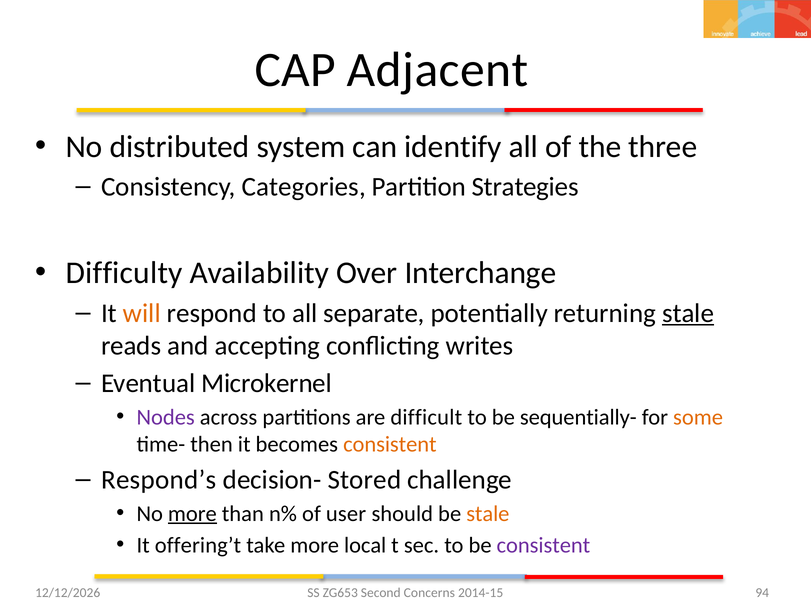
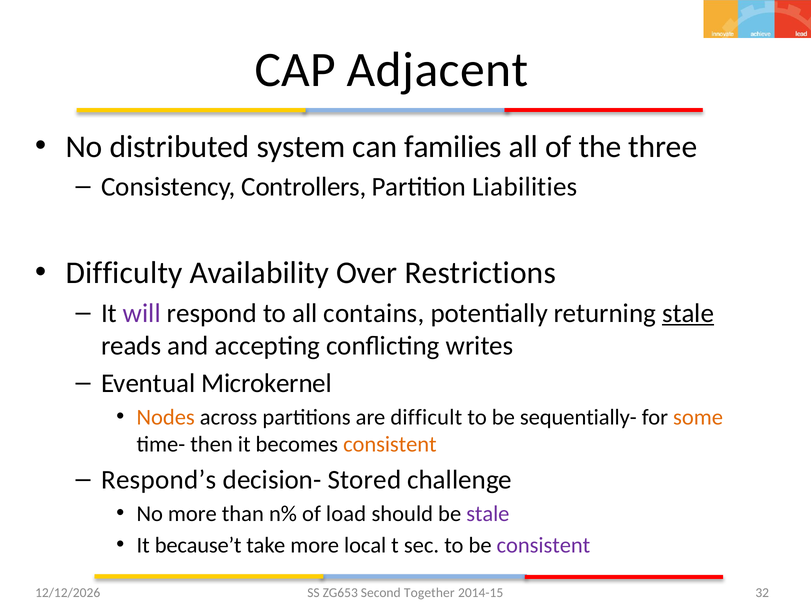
identify: identify -> families
Categories: Categories -> Controllers
Strategies: Strategies -> Liabilities
Interchange: Interchange -> Restrictions
will colour: orange -> purple
separate: separate -> contains
Nodes colour: purple -> orange
more at (192, 514) underline: present -> none
user: user -> load
stale at (488, 514) colour: orange -> purple
offering’t: offering’t -> because’t
Concerns: Concerns -> Together
94: 94 -> 32
